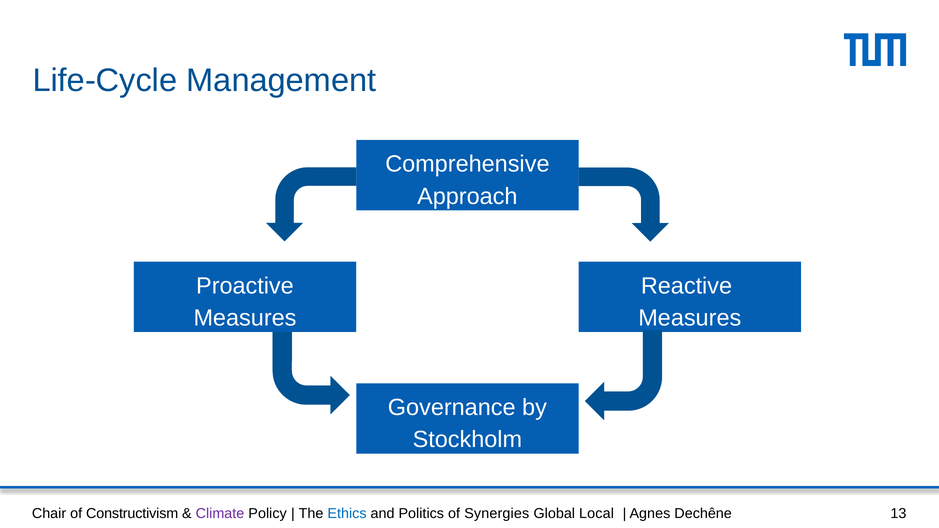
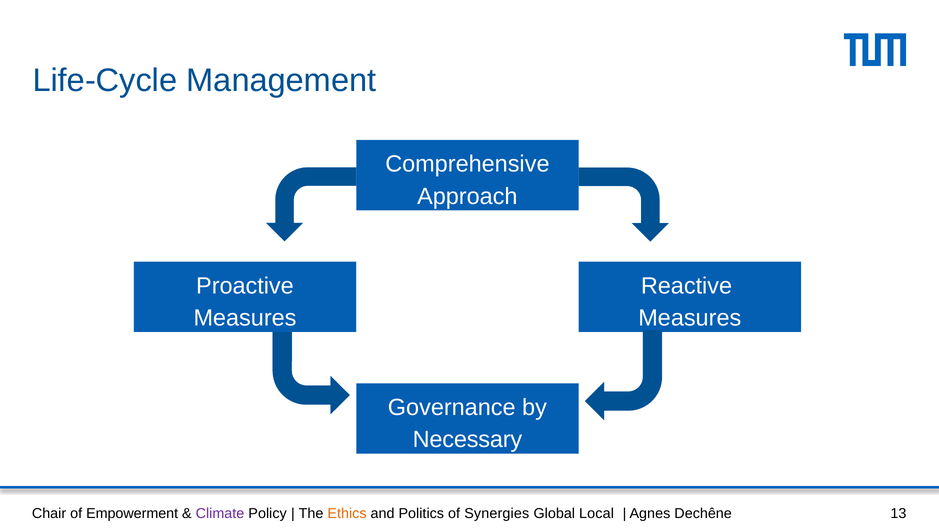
Stockholm: Stockholm -> Necessary
Constructivism: Constructivism -> Empowerment
Ethics colour: blue -> orange
